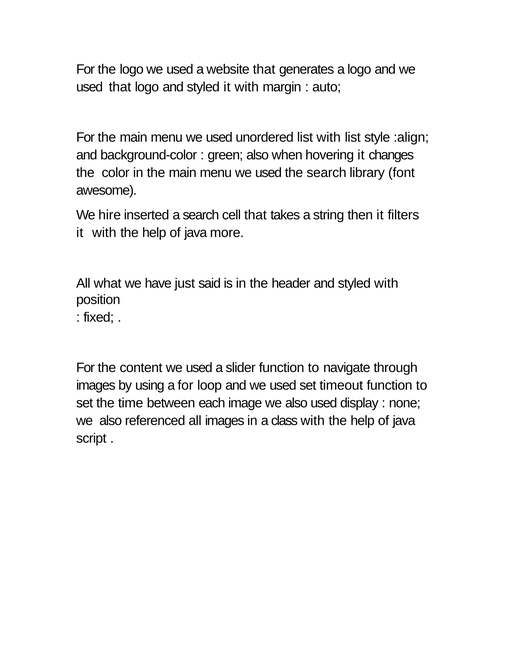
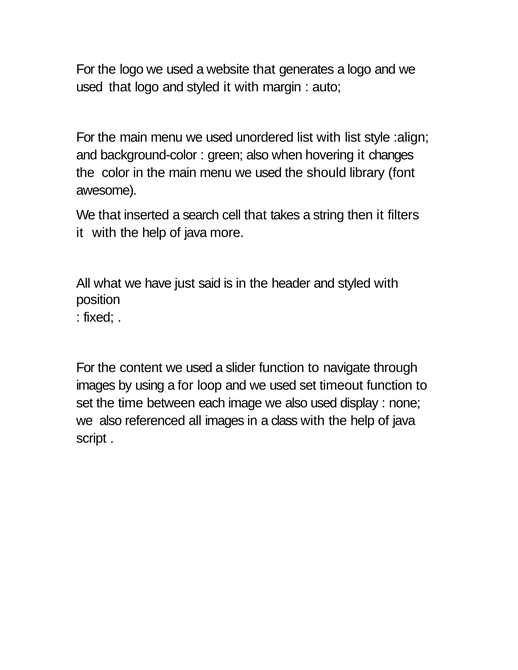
the search: search -> should
We hire: hire -> that
